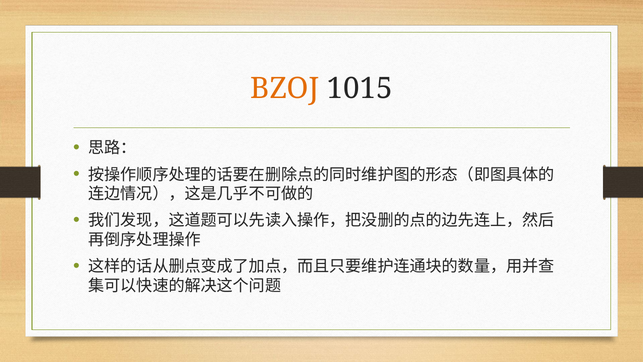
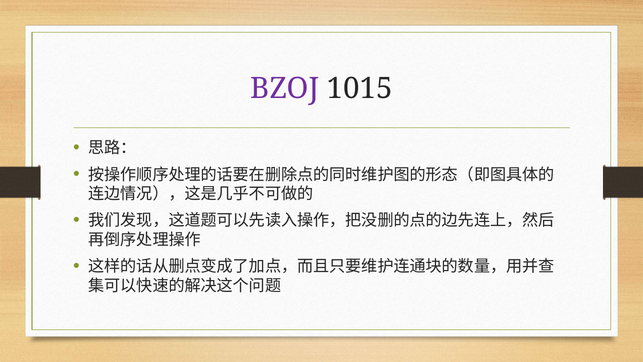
BZOJ colour: orange -> purple
